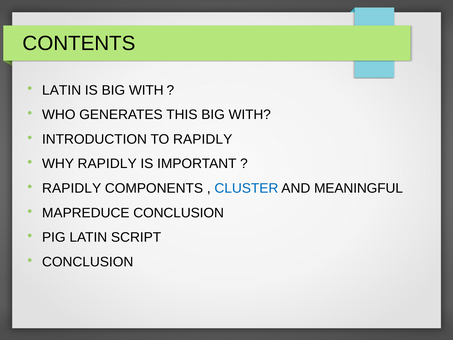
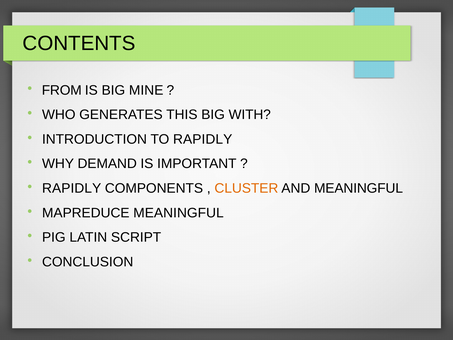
LATIN at (62, 90): LATIN -> FROM
IS BIG WITH: WITH -> MINE
WHY RAPIDLY: RAPIDLY -> DEMAND
CLUSTER colour: blue -> orange
MAPREDUCE CONCLUSION: CONCLUSION -> MEANINGFUL
